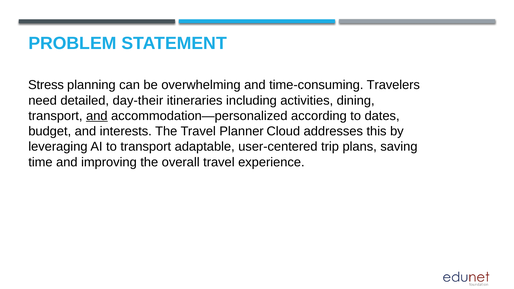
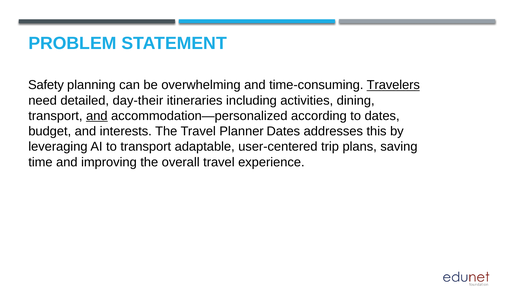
Stress: Stress -> Safety
Travelers underline: none -> present
Planner Cloud: Cloud -> Dates
